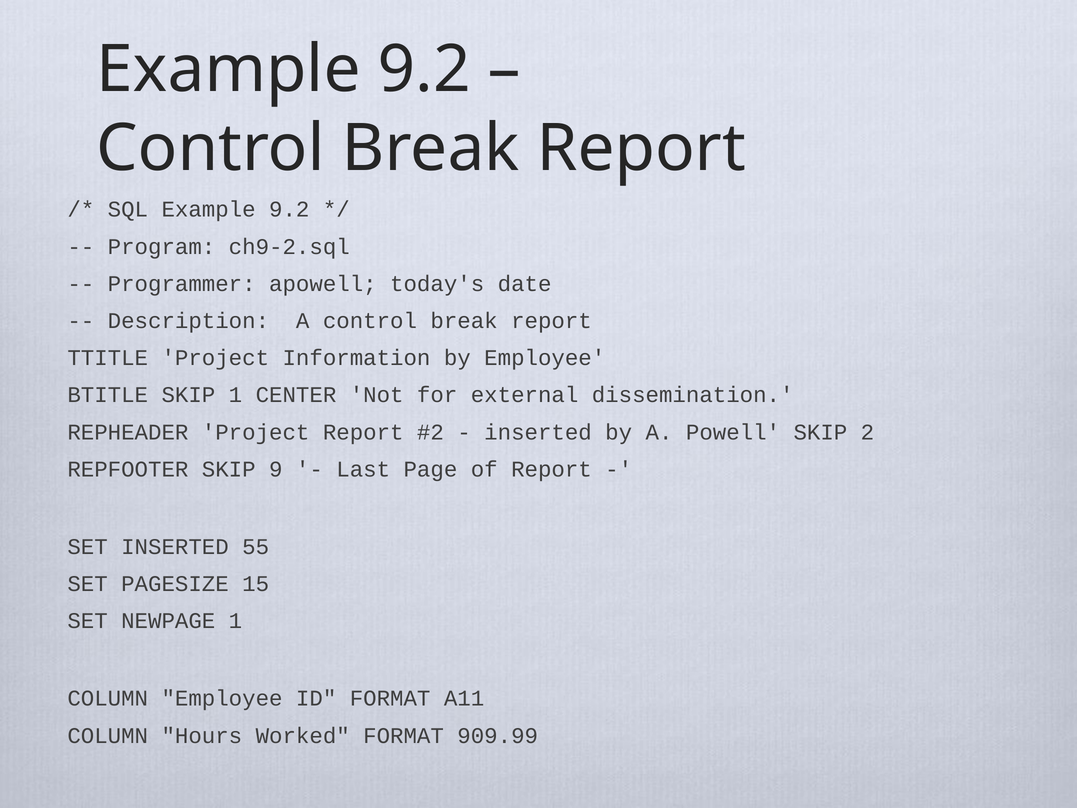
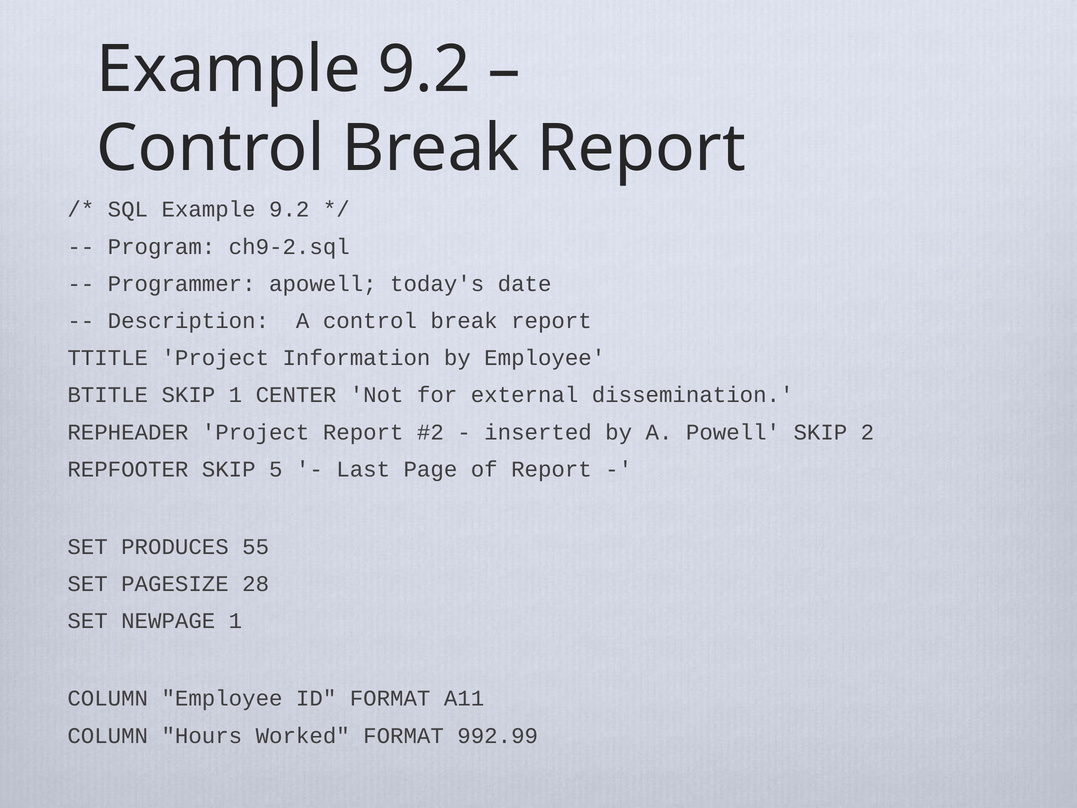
9: 9 -> 5
SET INSERTED: INSERTED -> PRODUCES
15: 15 -> 28
909.99: 909.99 -> 992.99
